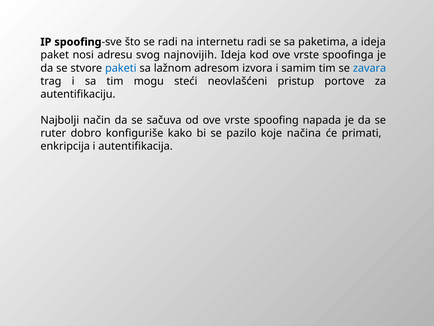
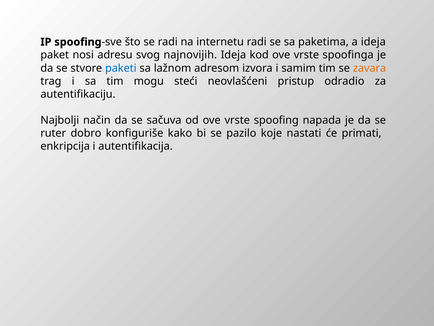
zavara colour: blue -> orange
portove: portove -> odradio
načina: načina -> nastati
